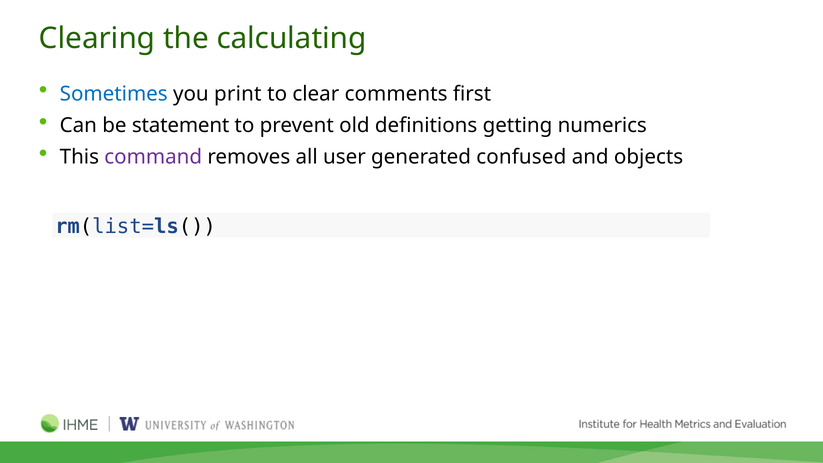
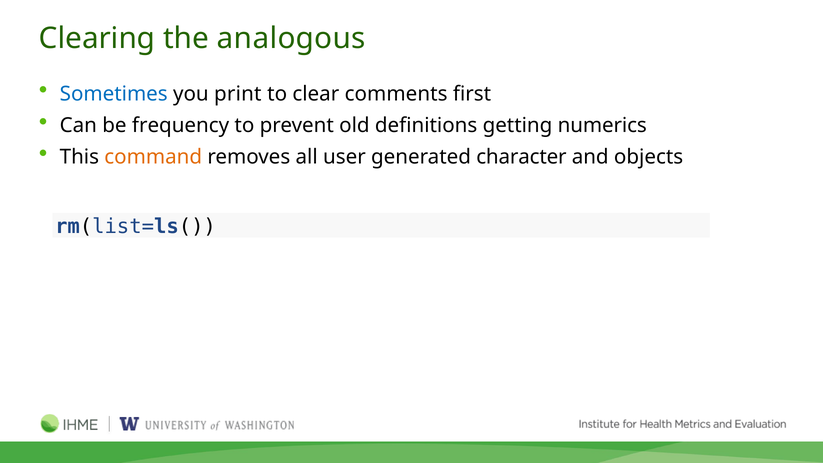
calculating: calculating -> analogous
statement: statement -> frequency
command colour: purple -> orange
confused: confused -> character
